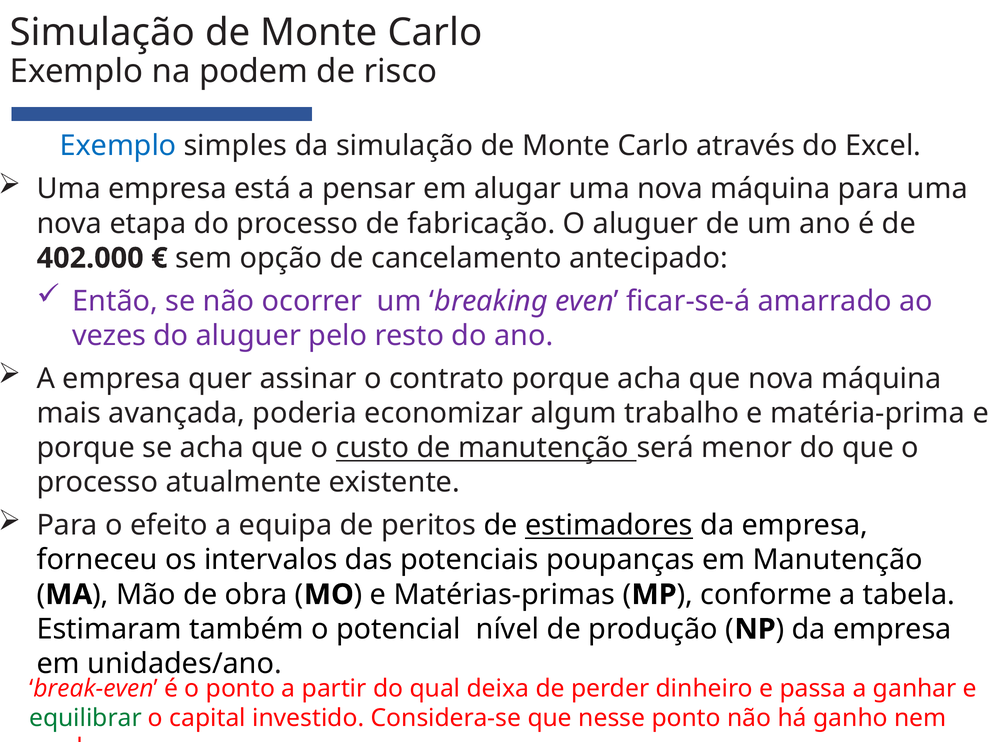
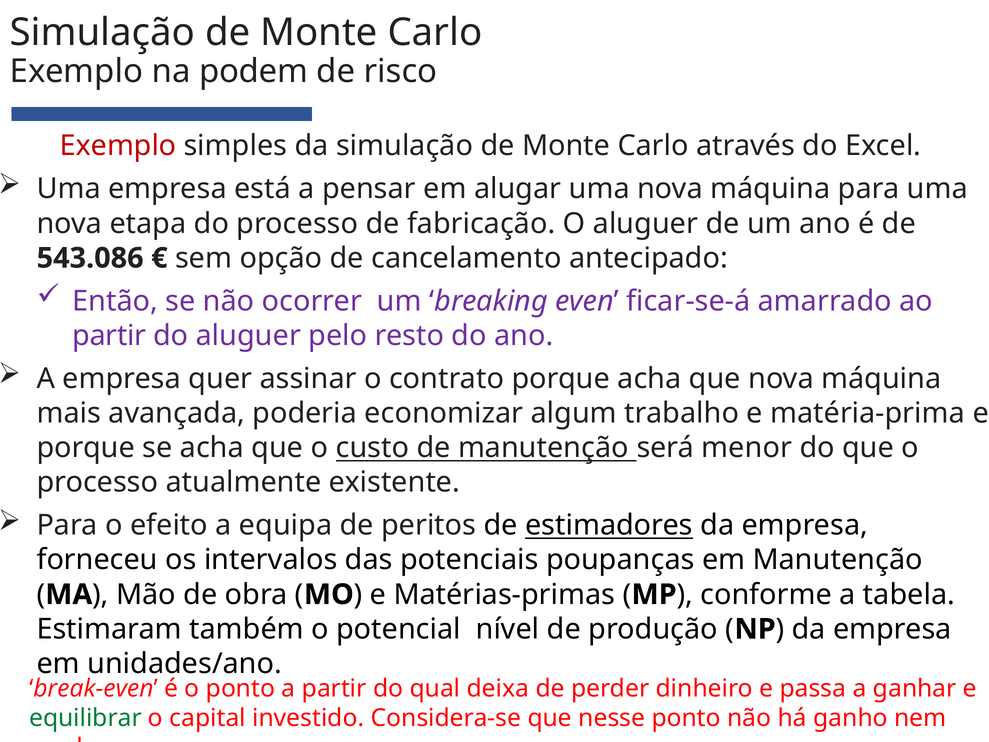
Exemplo at (118, 146) colour: blue -> red
402.000: 402.000 -> 543.086
vezes at (109, 335): vezes -> partir
